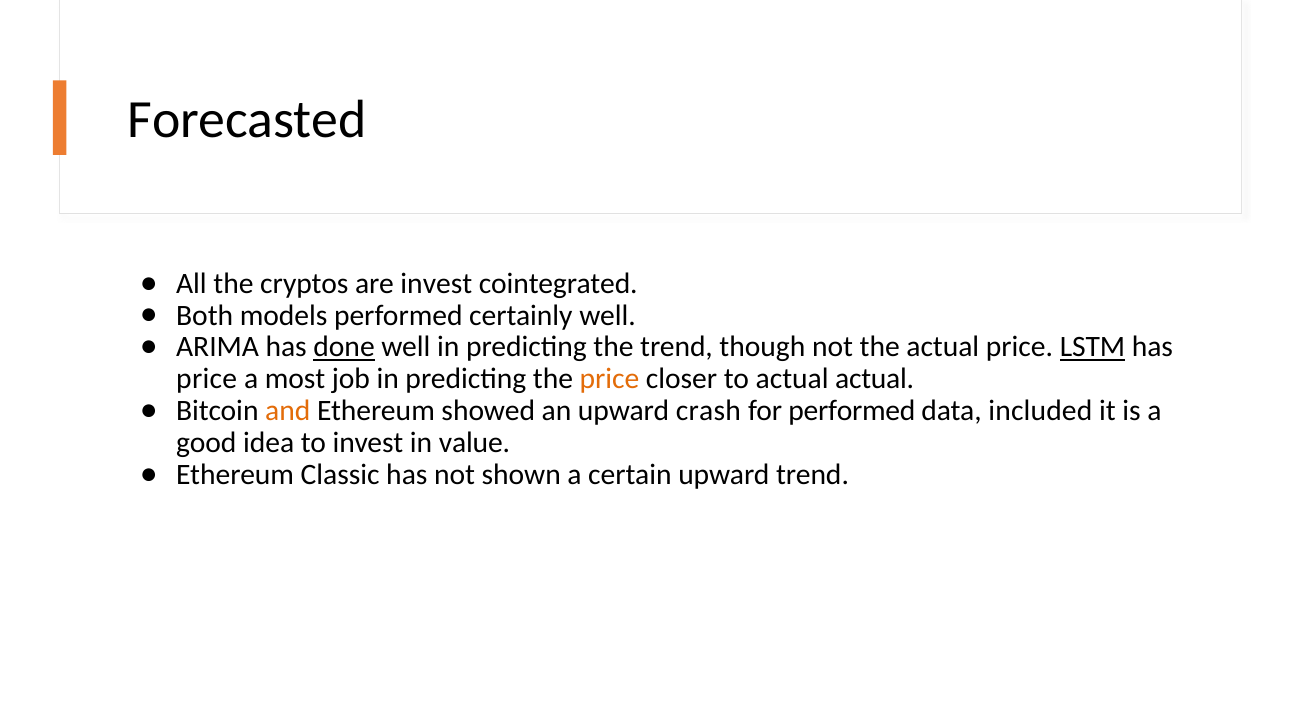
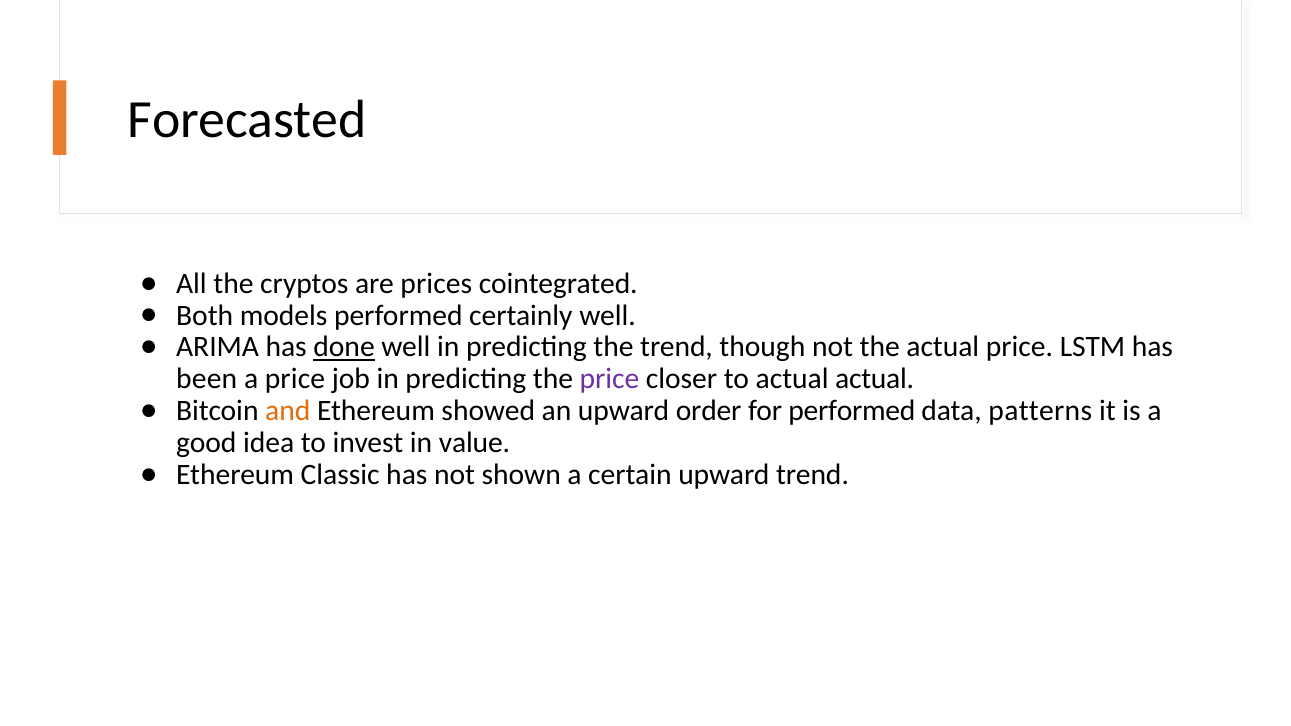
are invest: invest -> prices
LSTM underline: present -> none
price at (207, 379): price -> been
a most: most -> price
price at (609, 379) colour: orange -> purple
crash: crash -> order
included: included -> patterns
